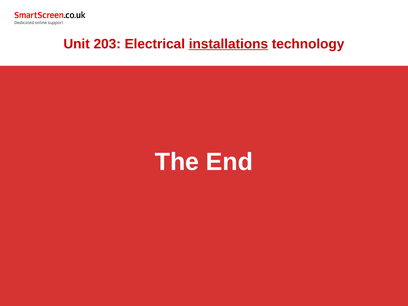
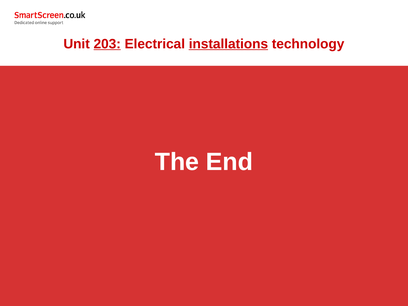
203 underline: none -> present
